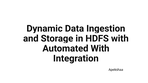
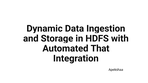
Automated With: With -> That
